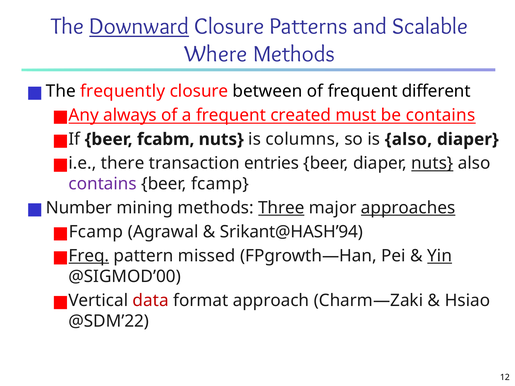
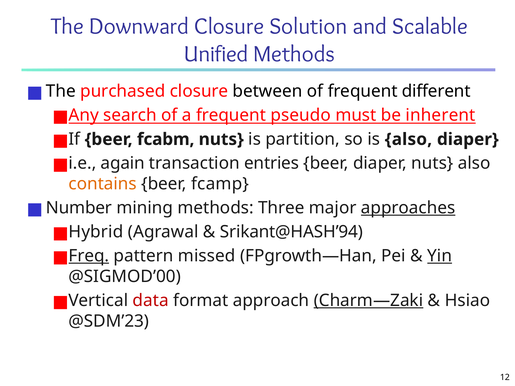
Downward underline: present -> none
Patterns: Patterns -> Solution
Where: Where -> Unified
frequently: frequently -> purchased
always: always -> search
created: created -> pseudo
be contains: contains -> inherent
columns: columns -> partition
there: there -> again
nuts at (432, 163) underline: present -> none
contains at (103, 184) colour: purple -> orange
Three underline: present -> none
Fcamp at (96, 232): Fcamp -> Hybrid
Charm—Zaki underline: none -> present
@SDM’22: @SDM’22 -> @SDM’23
